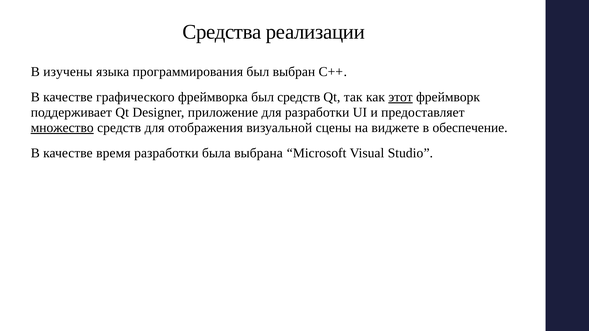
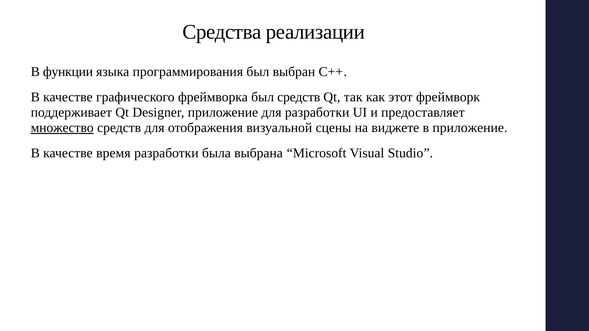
изучены: изучены -> функции
этот underline: present -> none
в обеспечение: обеспечение -> приложение
